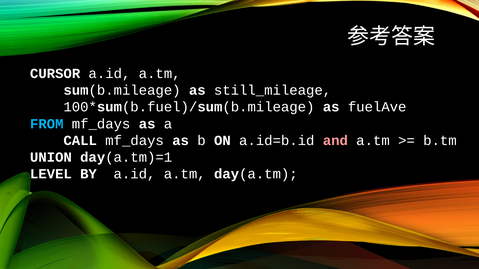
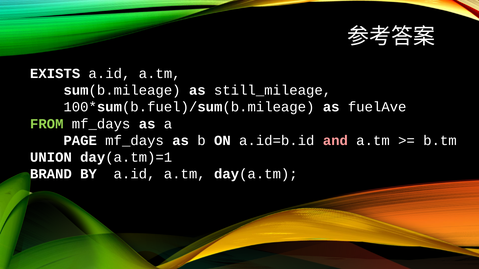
CURSOR: CURSOR -> EXISTS
FROM colour: light blue -> light green
CALL: CALL -> PAGE
LEVEL: LEVEL -> BRAND
